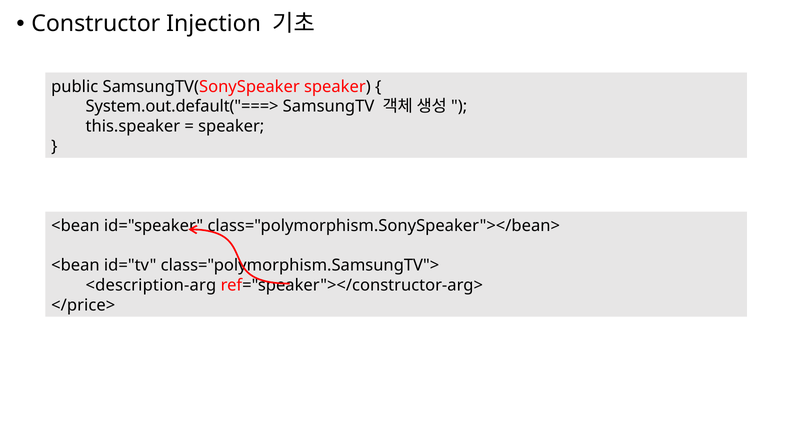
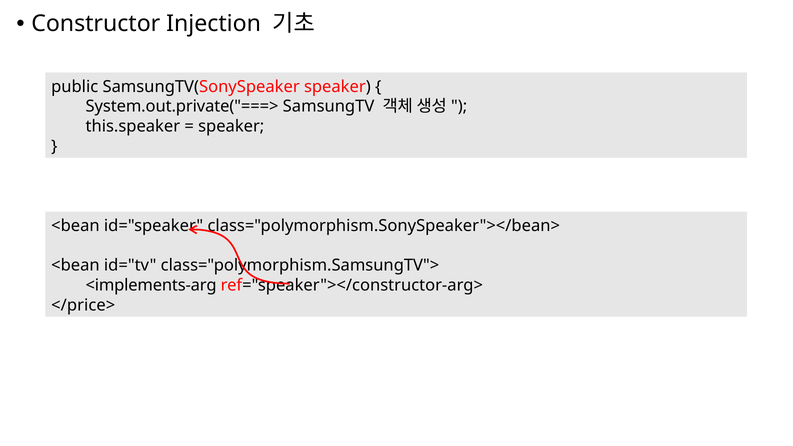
System.out.default("===>: System.out.default("===> -> System.out.private("===>
<description-arg: <description-arg -> <implements-arg
